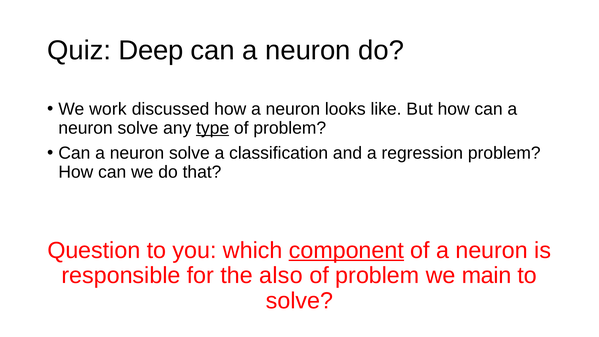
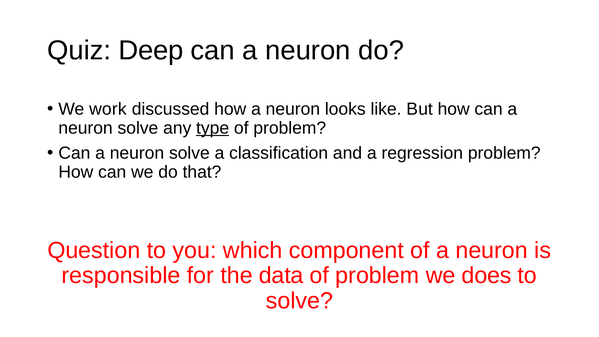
component underline: present -> none
also: also -> data
main: main -> does
